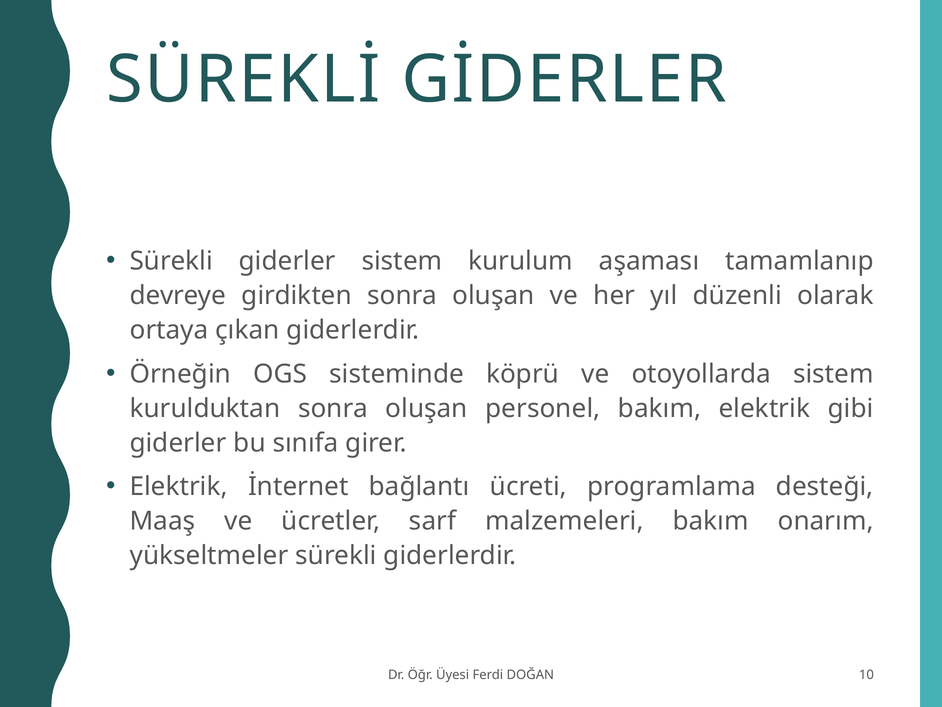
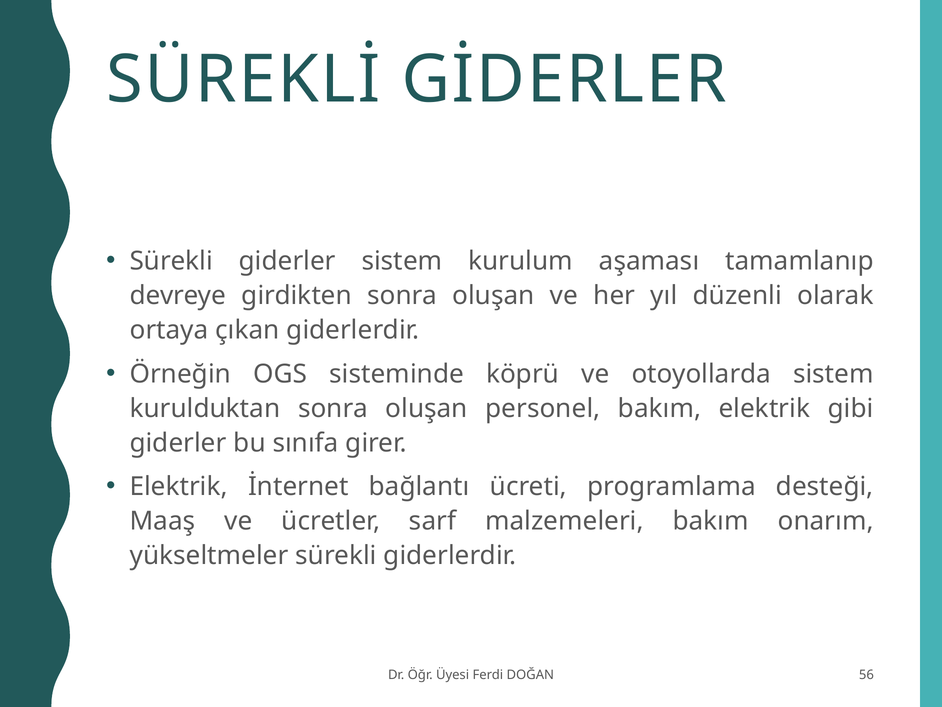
10: 10 -> 56
